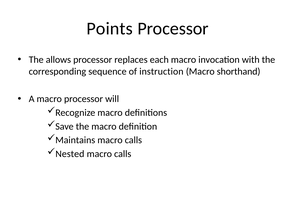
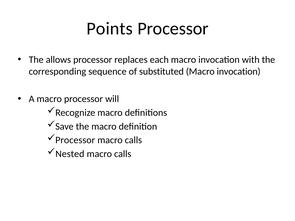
instruction: instruction -> substituted
shorthand at (239, 71): shorthand -> invocation
Maintains at (75, 140): Maintains -> Processor
